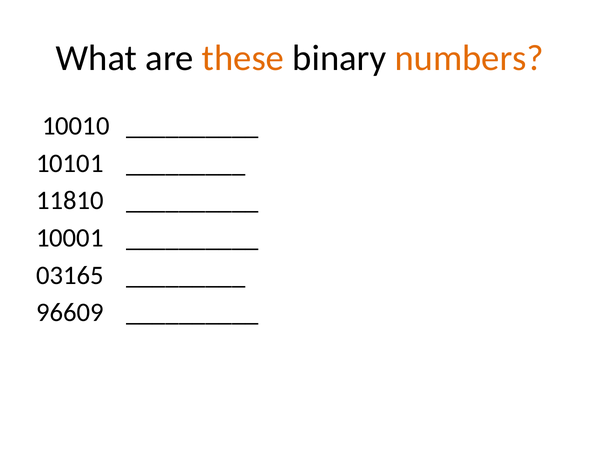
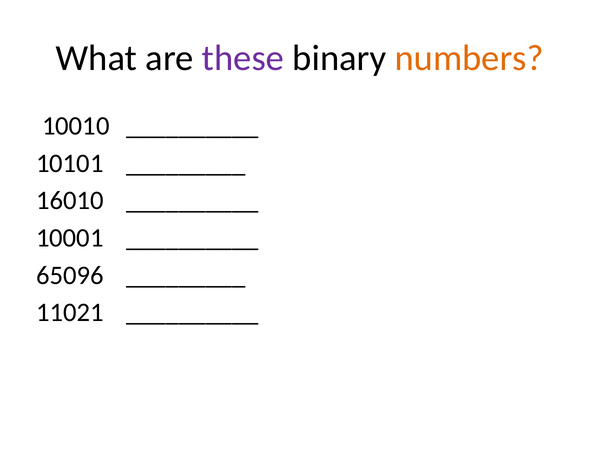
these colour: orange -> purple
11810: 11810 -> 16010
03165: 03165 -> 65096
96609: 96609 -> 11021
